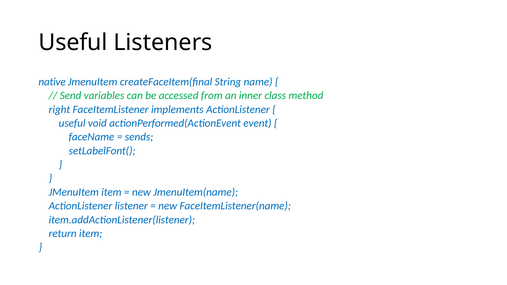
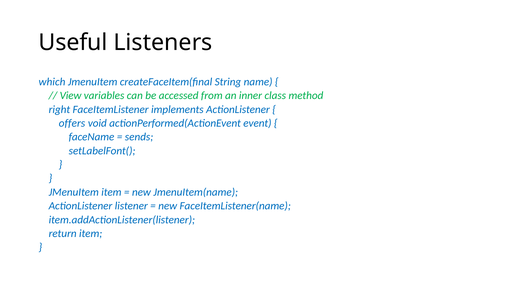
native: native -> which
Send: Send -> View
useful at (72, 123): useful -> offers
